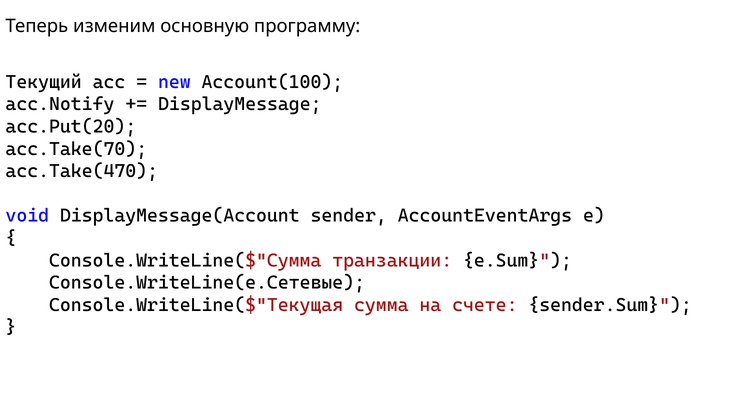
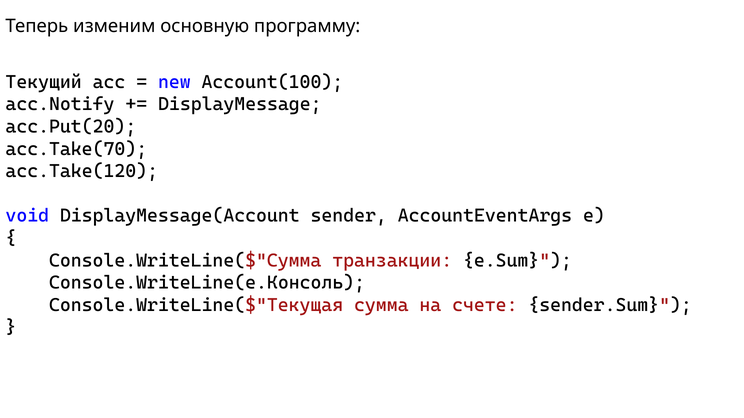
acc.Take(470: acc.Take(470 -> acc.Take(120
Console.WriteLine(e.Сетевые: Console.WriteLine(e.Сетевые -> Console.WriteLine(e.Консоль
